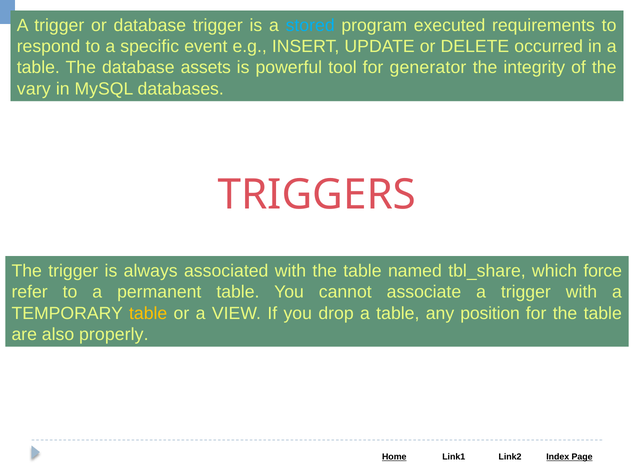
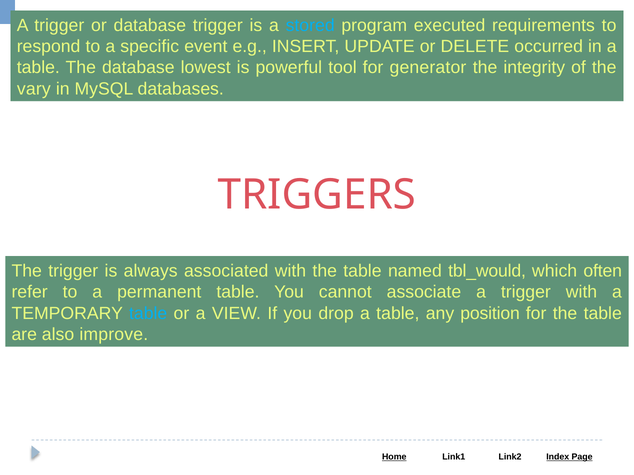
assets: assets -> lowest
tbl_share: tbl_share -> tbl_would
force: force -> often
table at (148, 314) colour: yellow -> light blue
properly: properly -> improve
